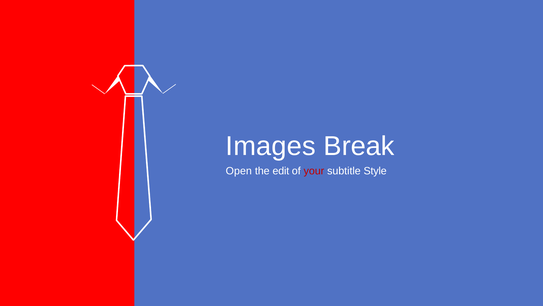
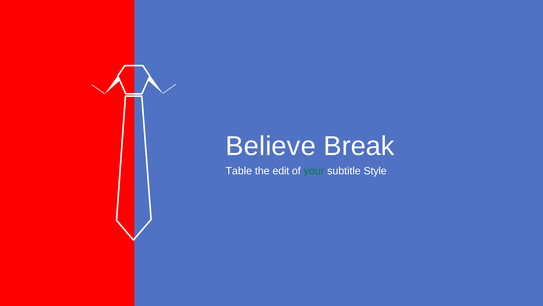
Images: Images -> Believe
Open: Open -> Table
your colour: red -> green
